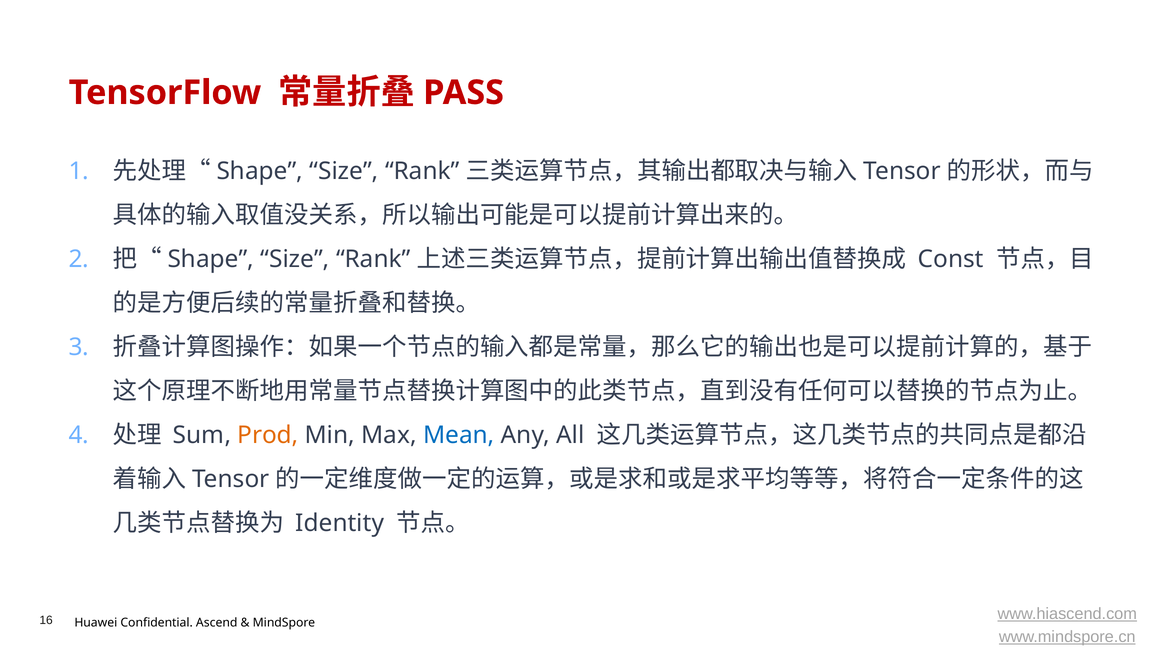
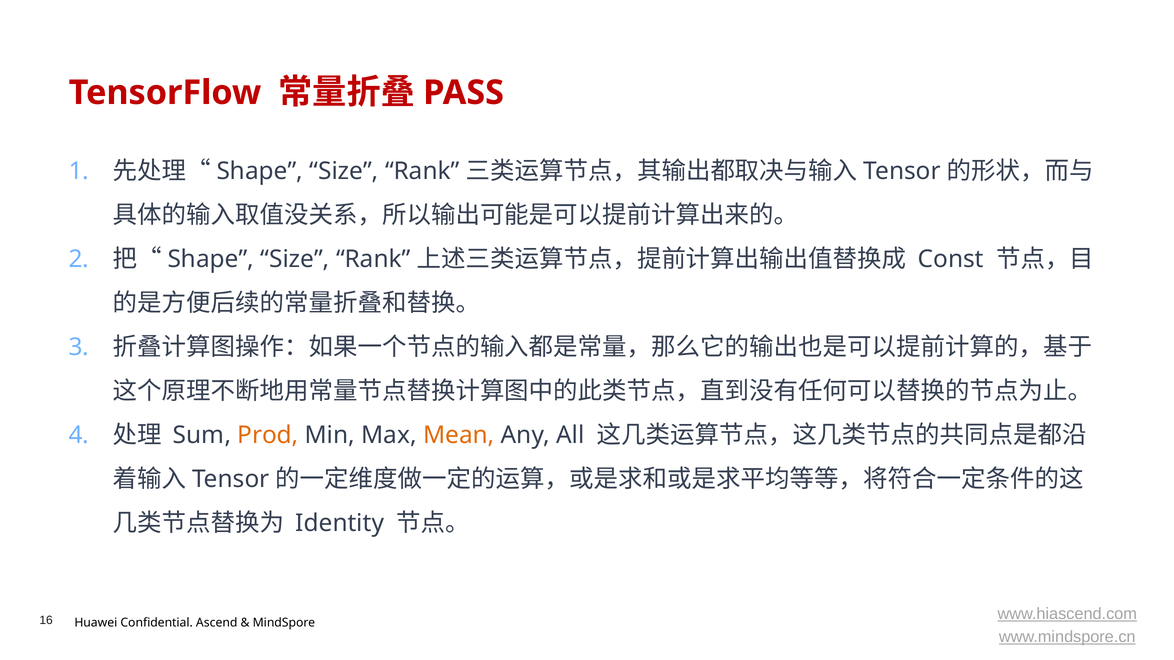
Mean colour: blue -> orange
